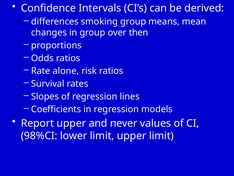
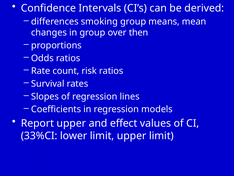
alone: alone -> count
never: never -> effect
98%CI: 98%CI -> 33%CI
